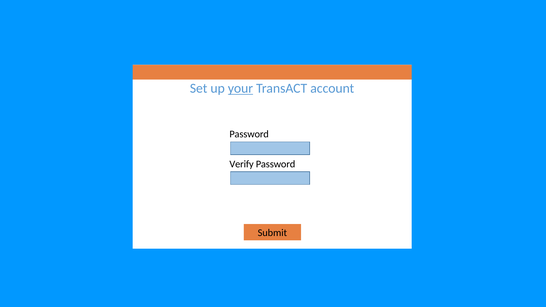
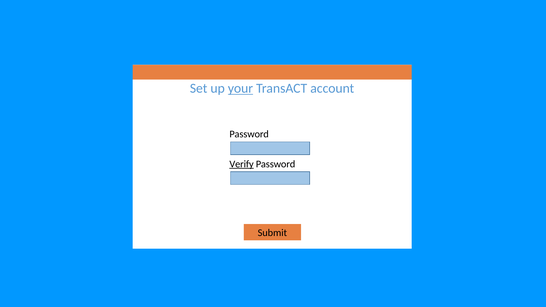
Verify underline: none -> present
